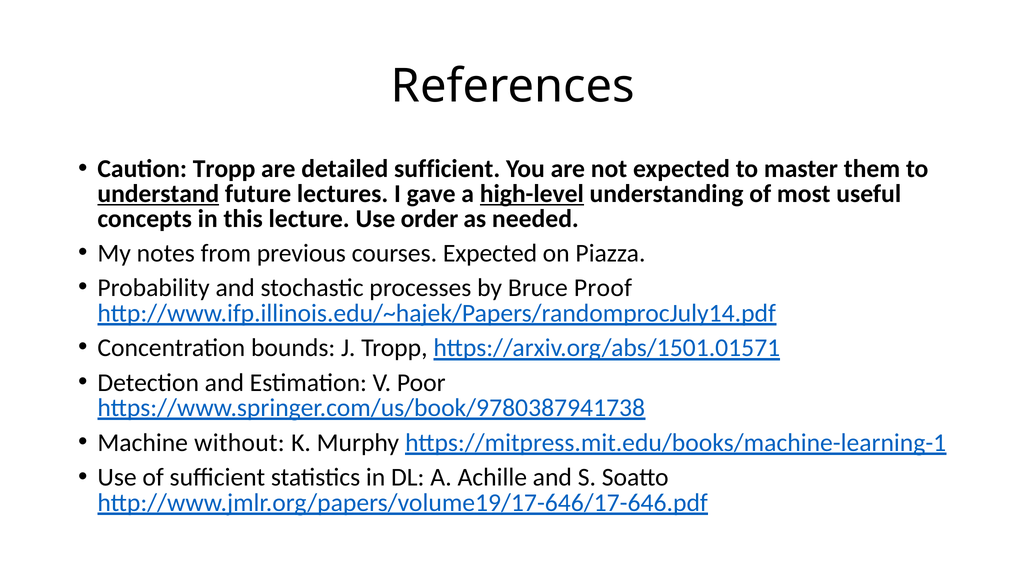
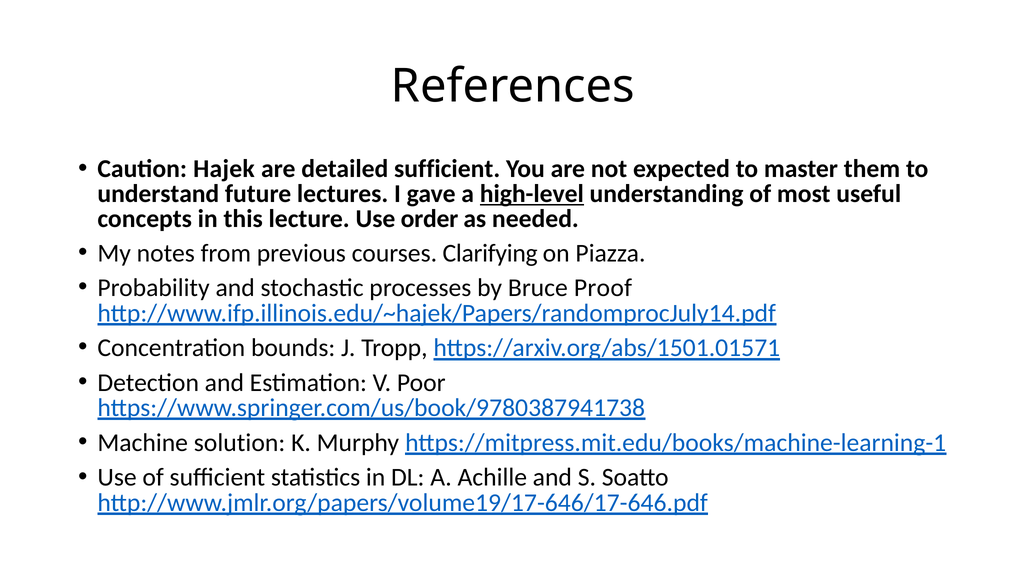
Caution Tropp: Tropp -> Hajek
understand underline: present -> none
courses Expected: Expected -> Clarifying
without: without -> solution
